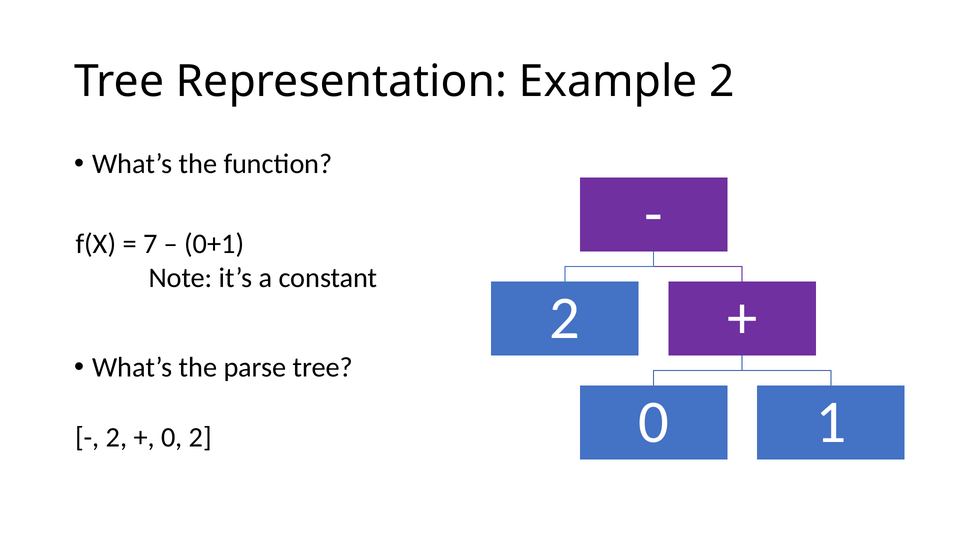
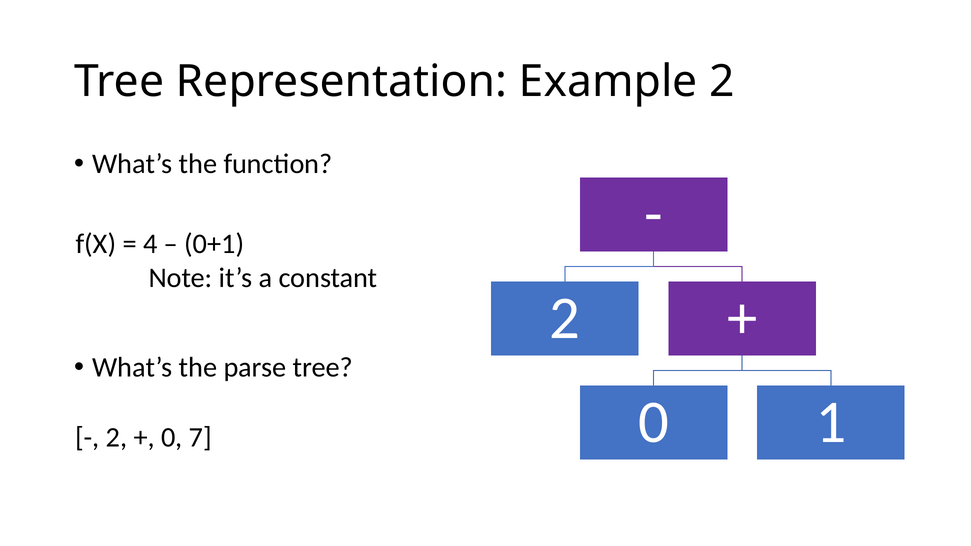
7: 7 -> 4
0 2: 2 -> 7
